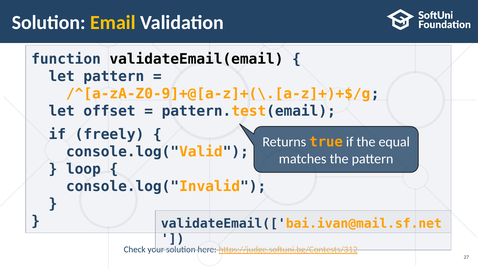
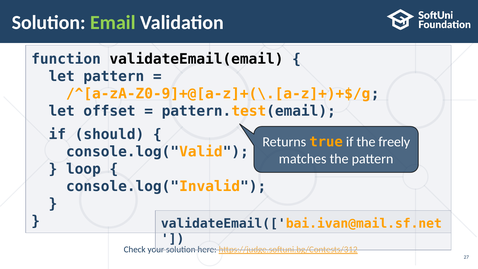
Email colour: yellow -> light green
freely: freely -> should
equal: equal -> freely
